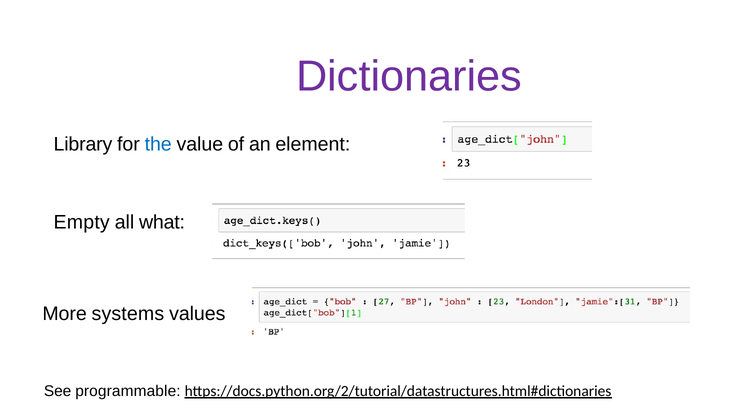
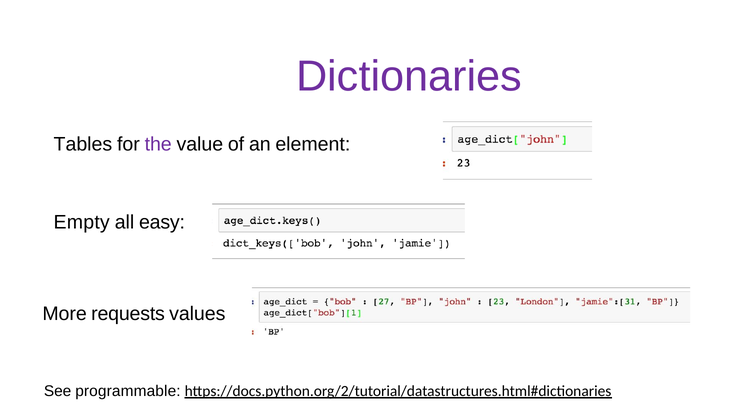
Library: Library -> Tables
the colour: blue -> purple
what: what -> easy
systems: systems -> requests
